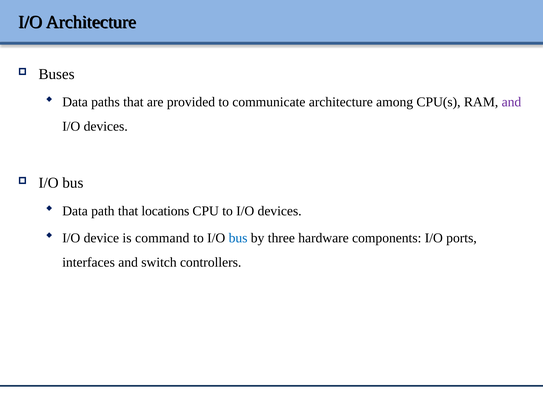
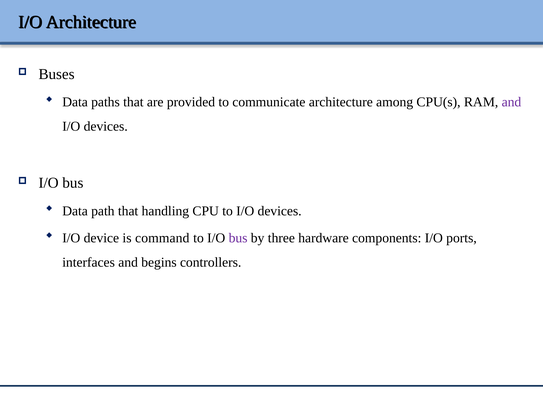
locations: locations -> handling
bus at (238, 238) colour: blue -> purple
switch: switch -> begins
